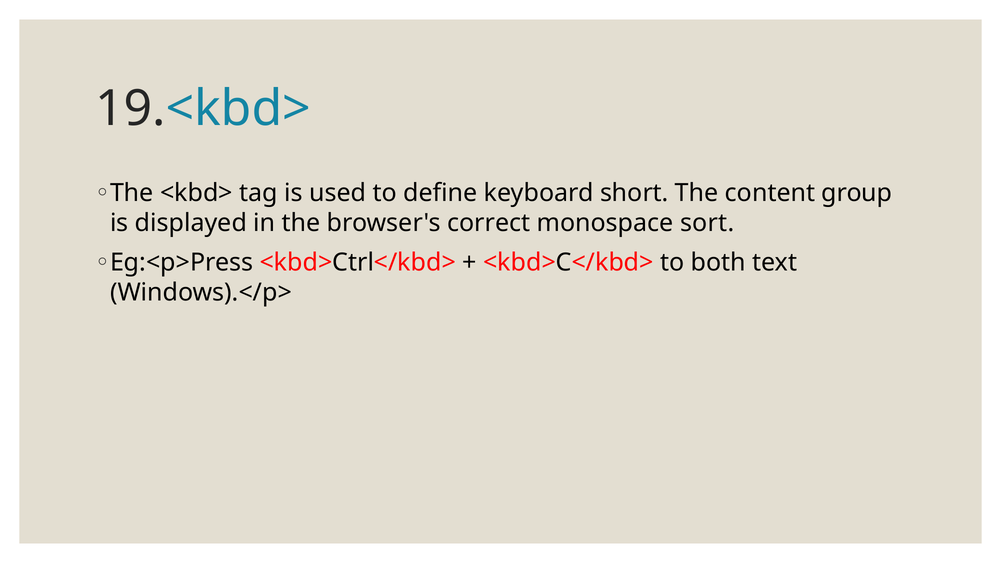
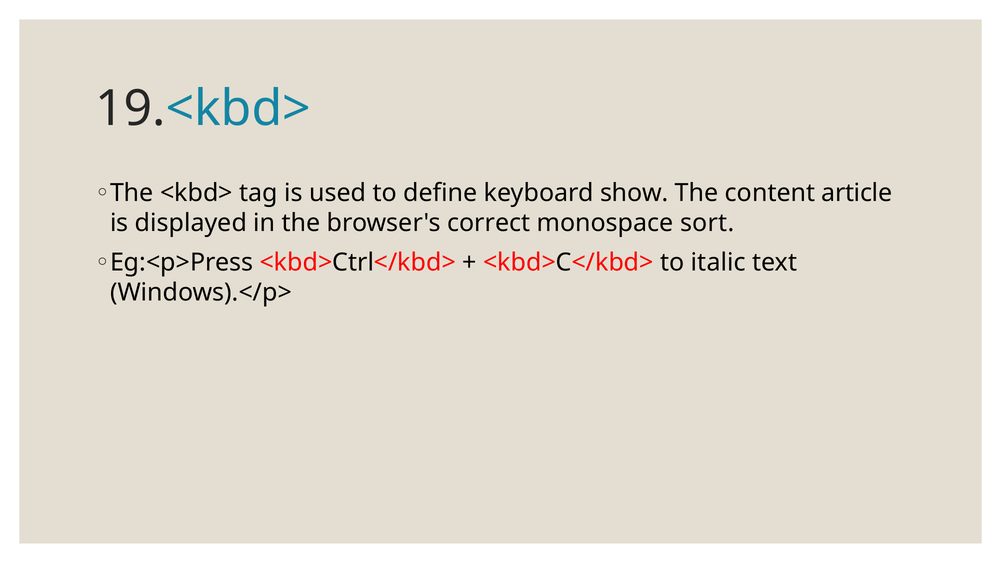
short: short -> show
group: group -> article
both: both -> italic
